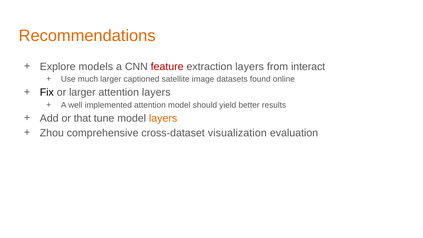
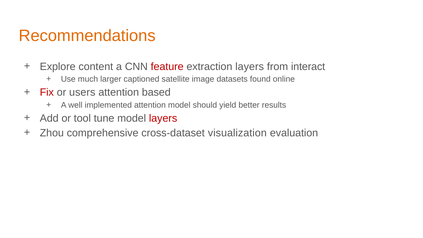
models: models -> content
Fix colour: black -> red
or larger: larger -> users
attention layers: layers -> based
that: that -> tool
layers at (163, 118) colour: orange -> red
